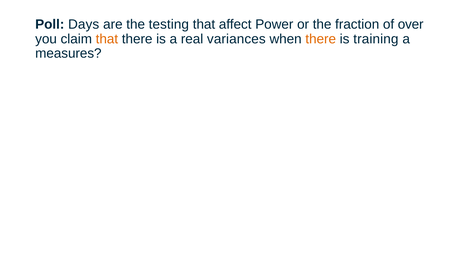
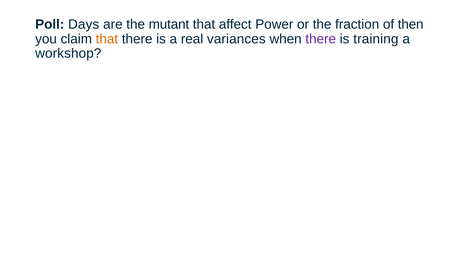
testing: testing -> mutant
over: over -> then
there at (321, 39) colour: orange -> purple
measures: measures -> workshop
